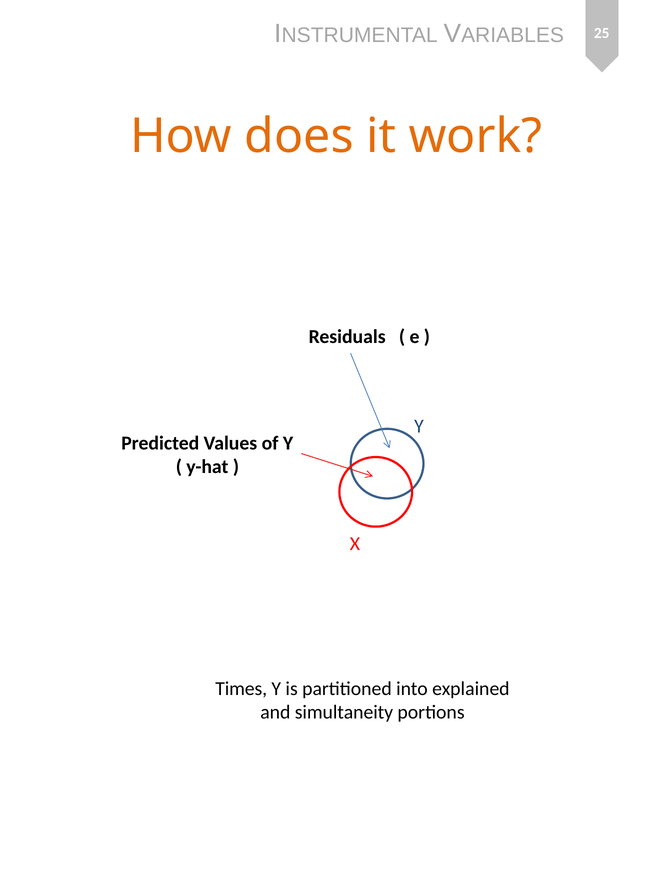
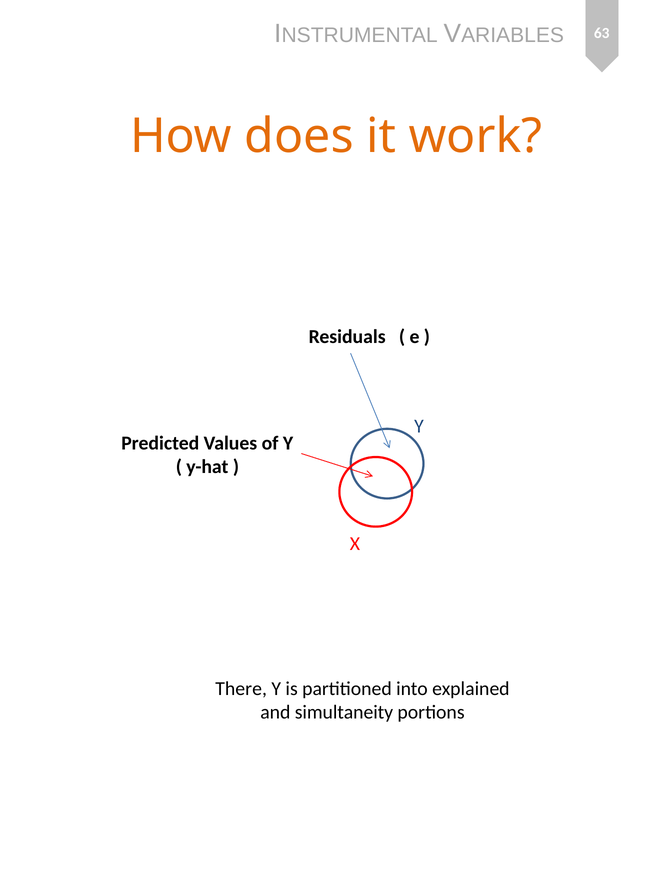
25: 25 -> 63
Times: Times -> There
